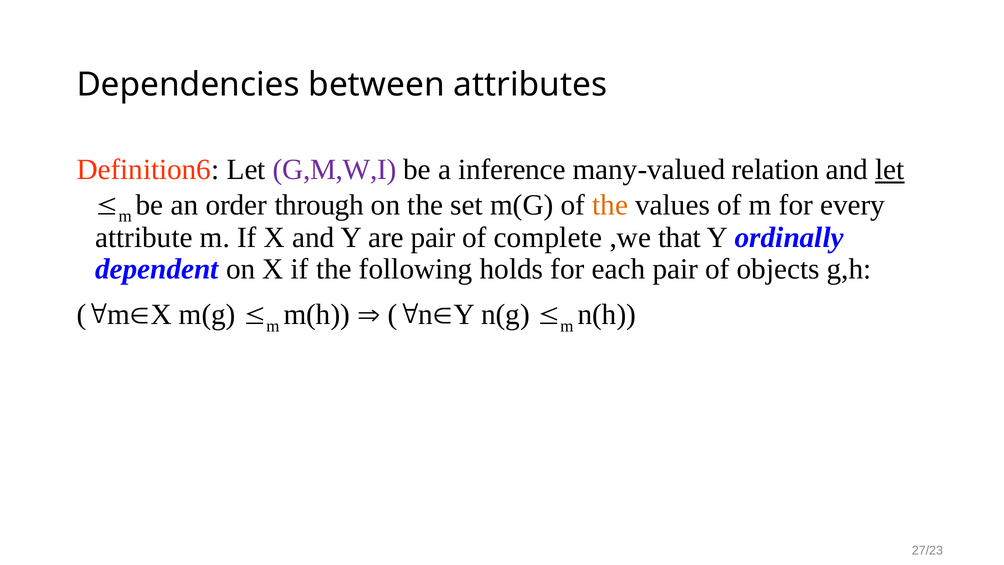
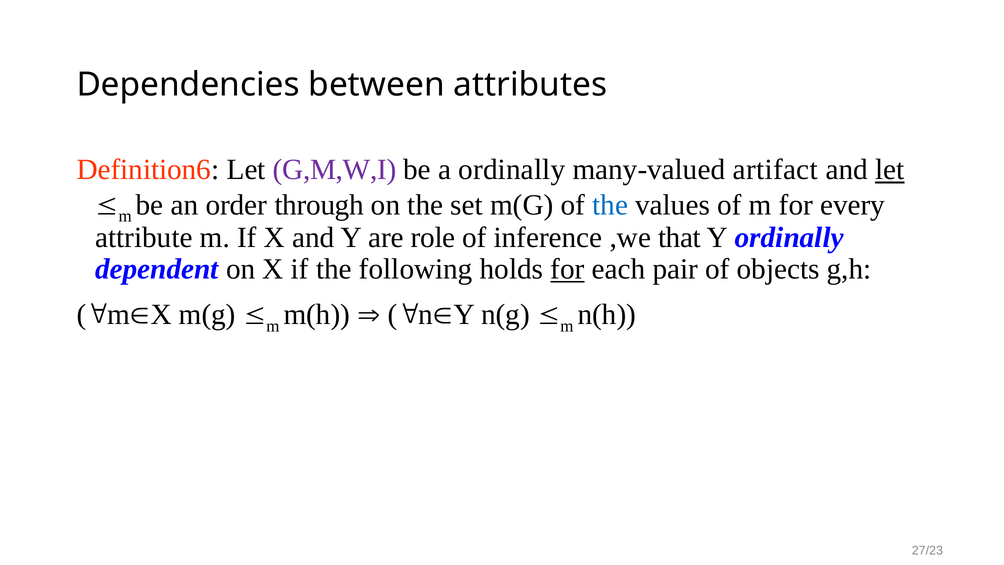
a inference: inference -> ordinally
relation: relation -> artifact
the at (610, 205) colour: orange -> blue
are pair: pair -> role
complete: complete -> inference
for at (567, 269) underline: none -> present
